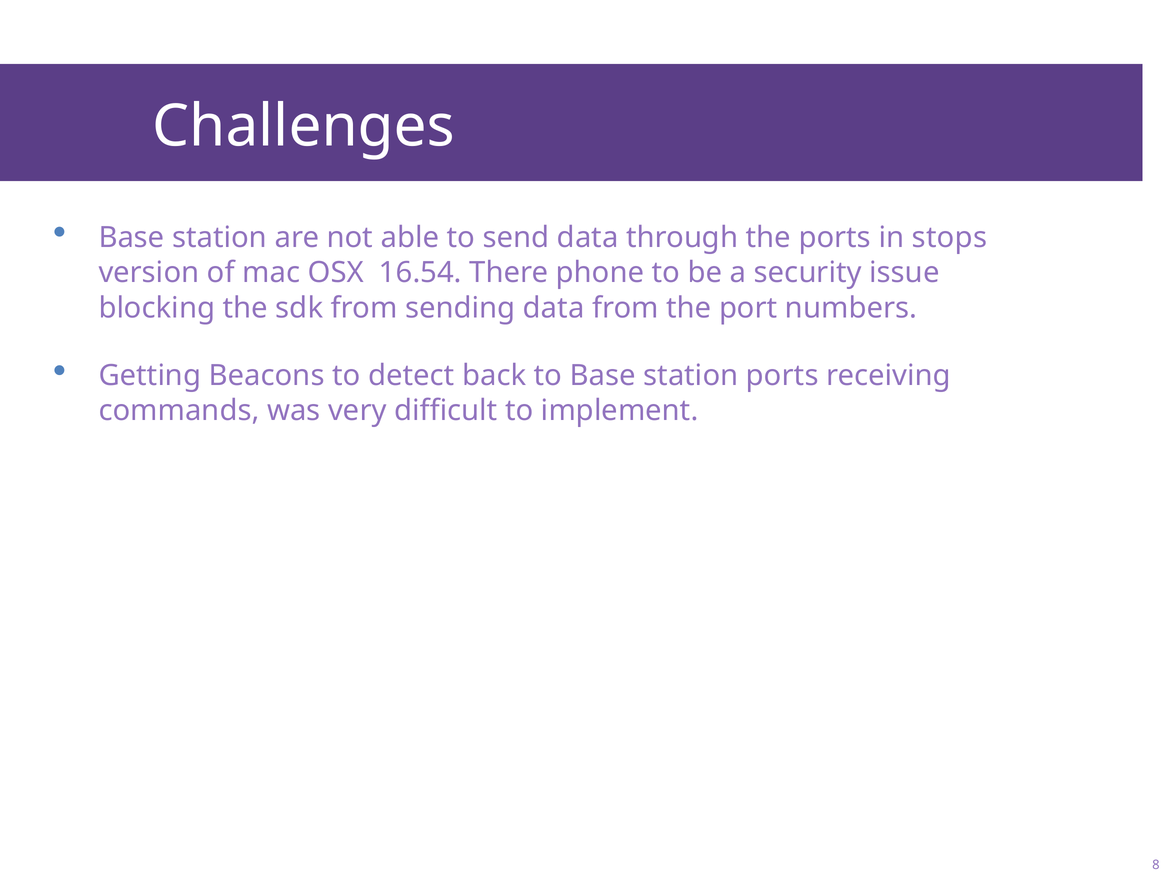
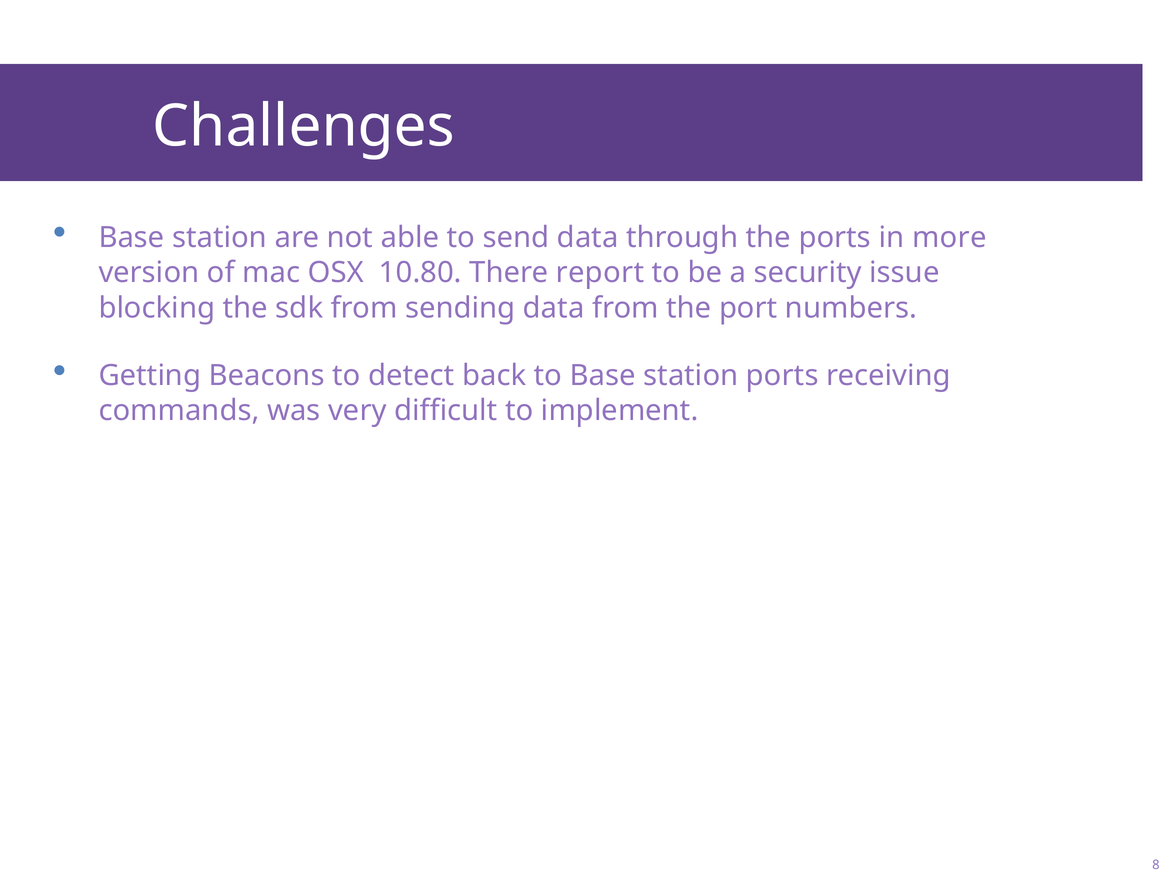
stops: stops -> more
16.54: 16.54 -> 10.80
phone: phone -> report
